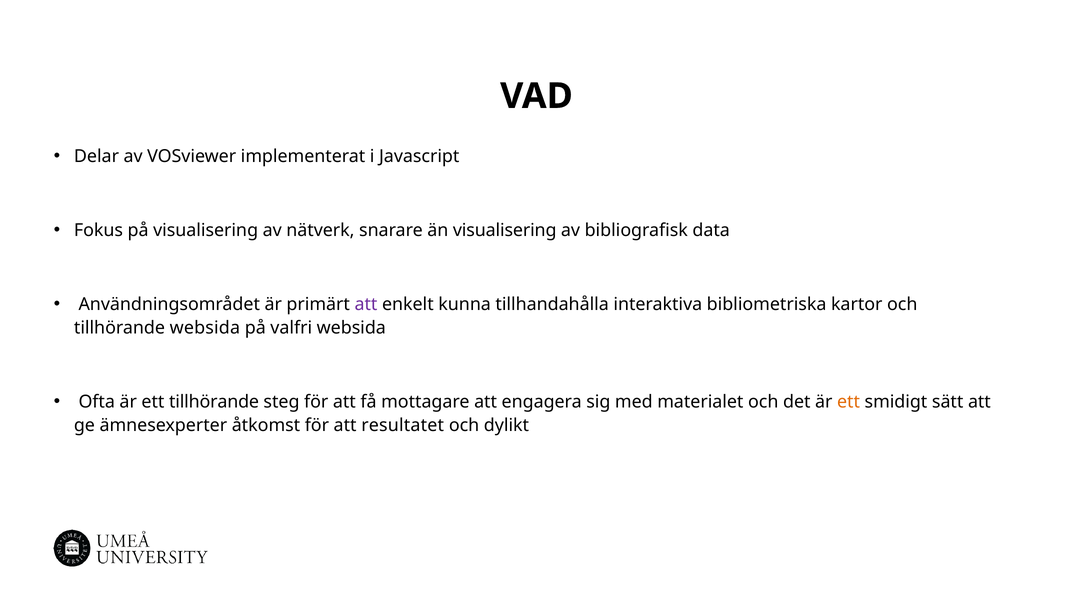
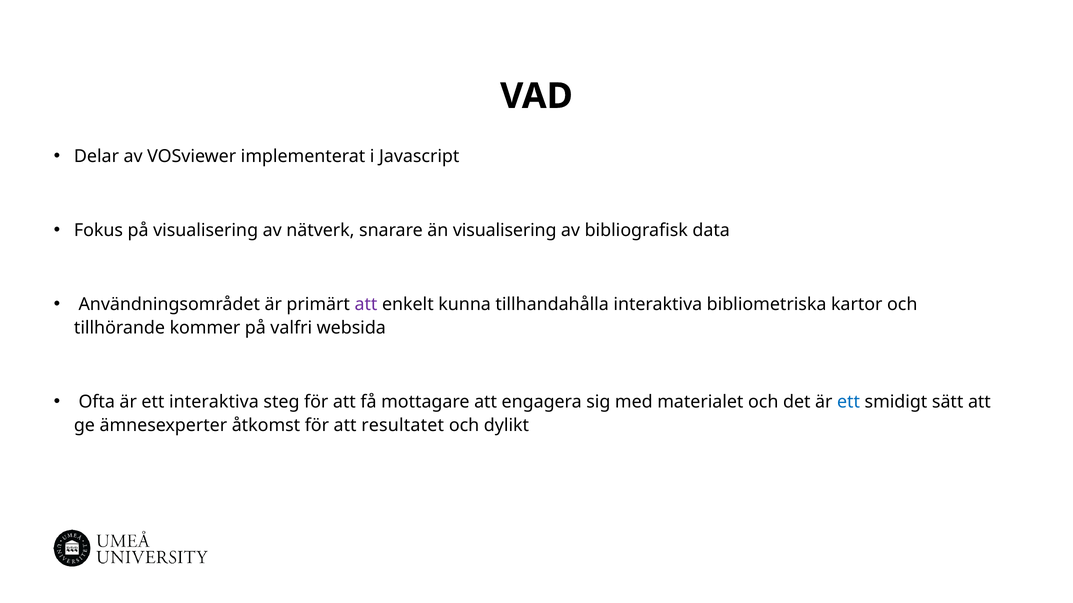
tillhörande websida: websida -> kommer
ett tillhörande: tillhörande -> interaktiva
ett at (848, 402) colour: orange -> blue
